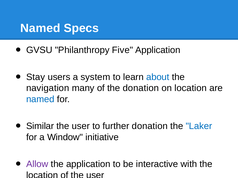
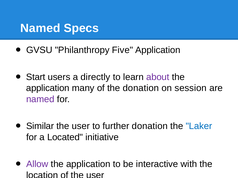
Stay: Stay -> Start
system: system -> directly
about colour: blue -> purple
navigation at (48, 88): navigation -> application
on location: location -> session
named at (40, 99) colour: blue -> purple
Window: Window -> Located
